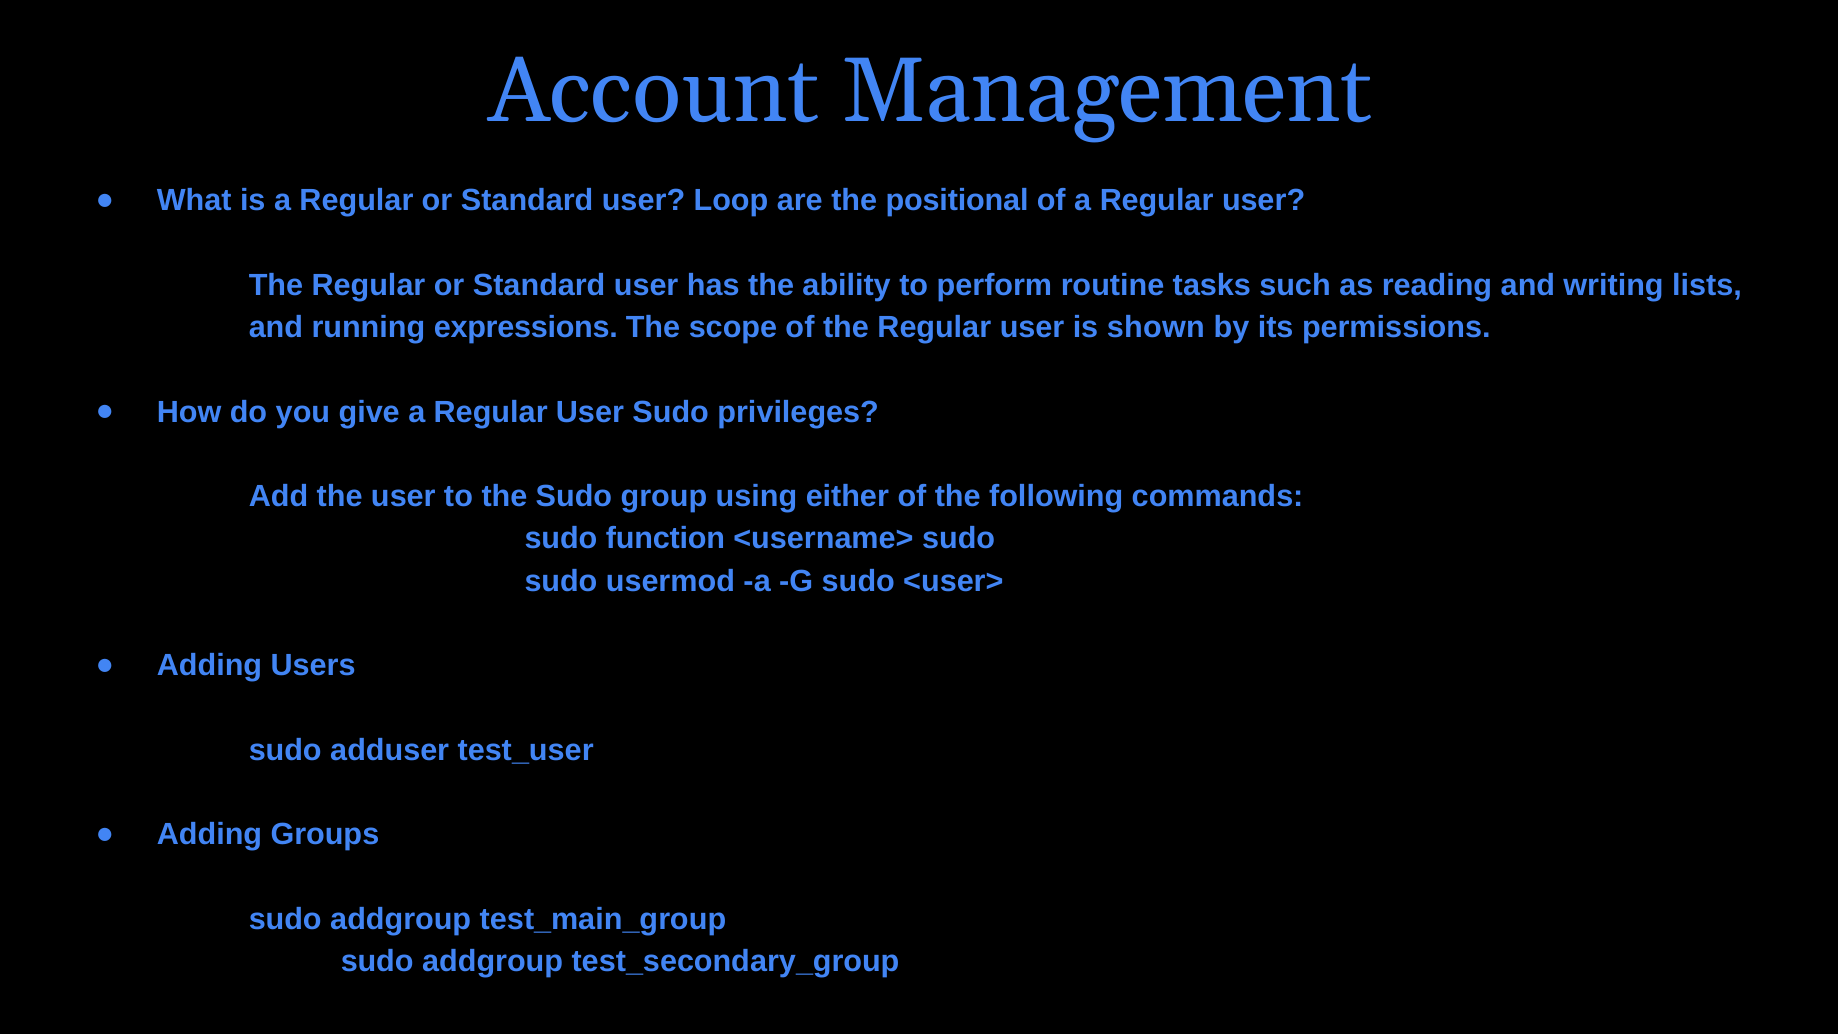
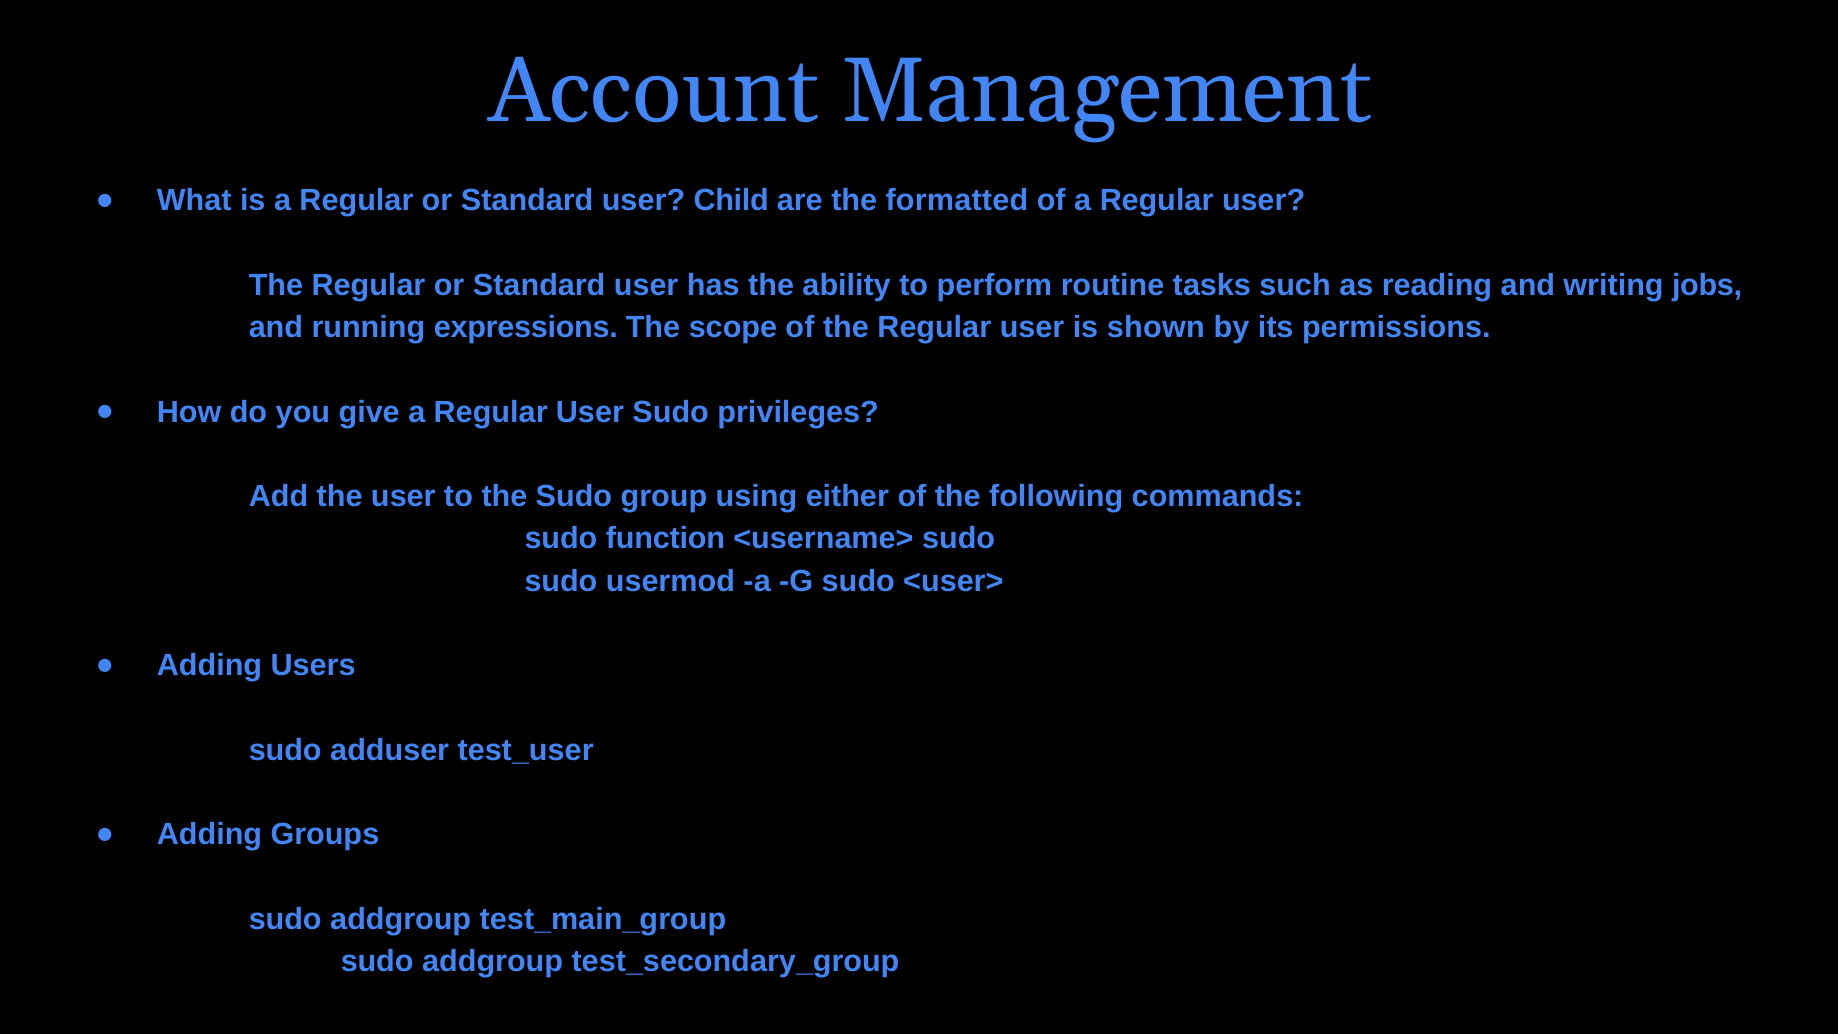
Loop: Loop -> Child
positional: positional -> formatted
lists: lists -> jobs
